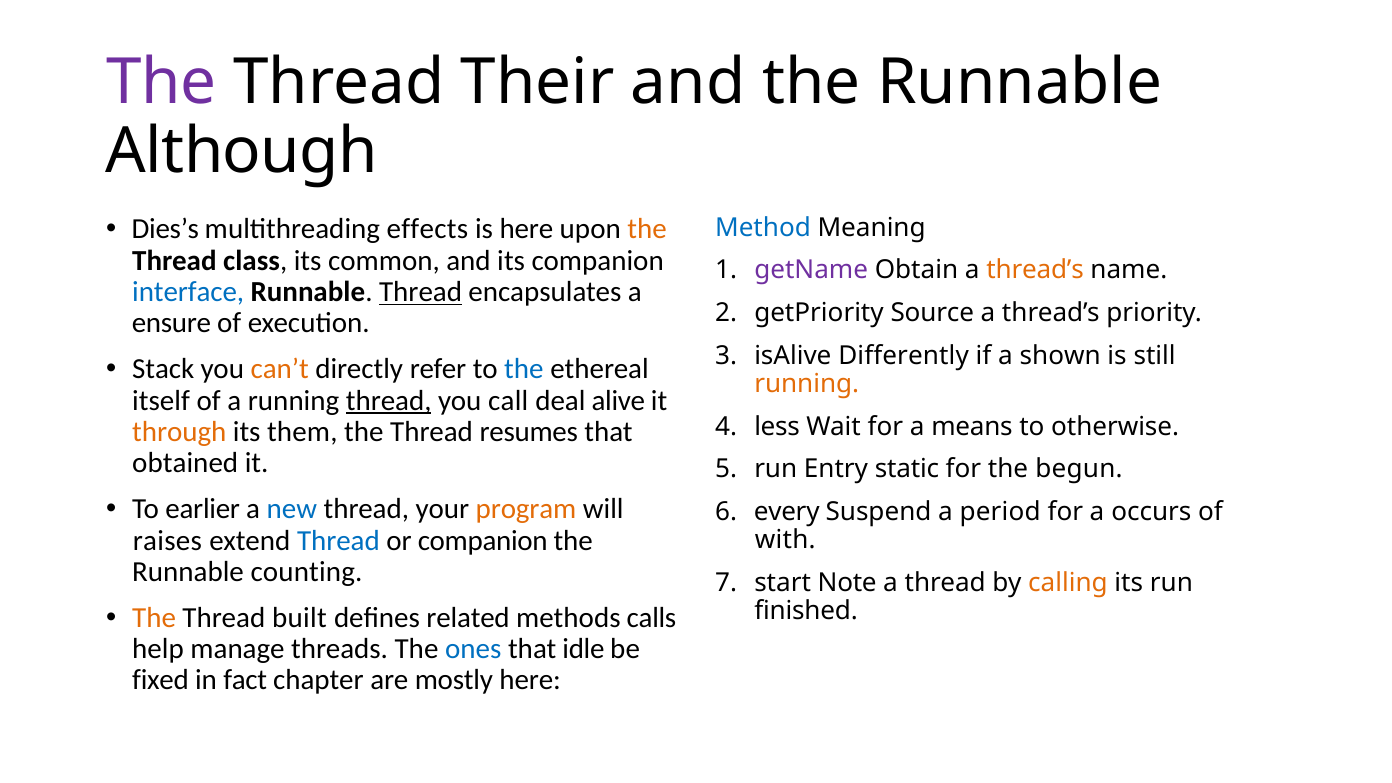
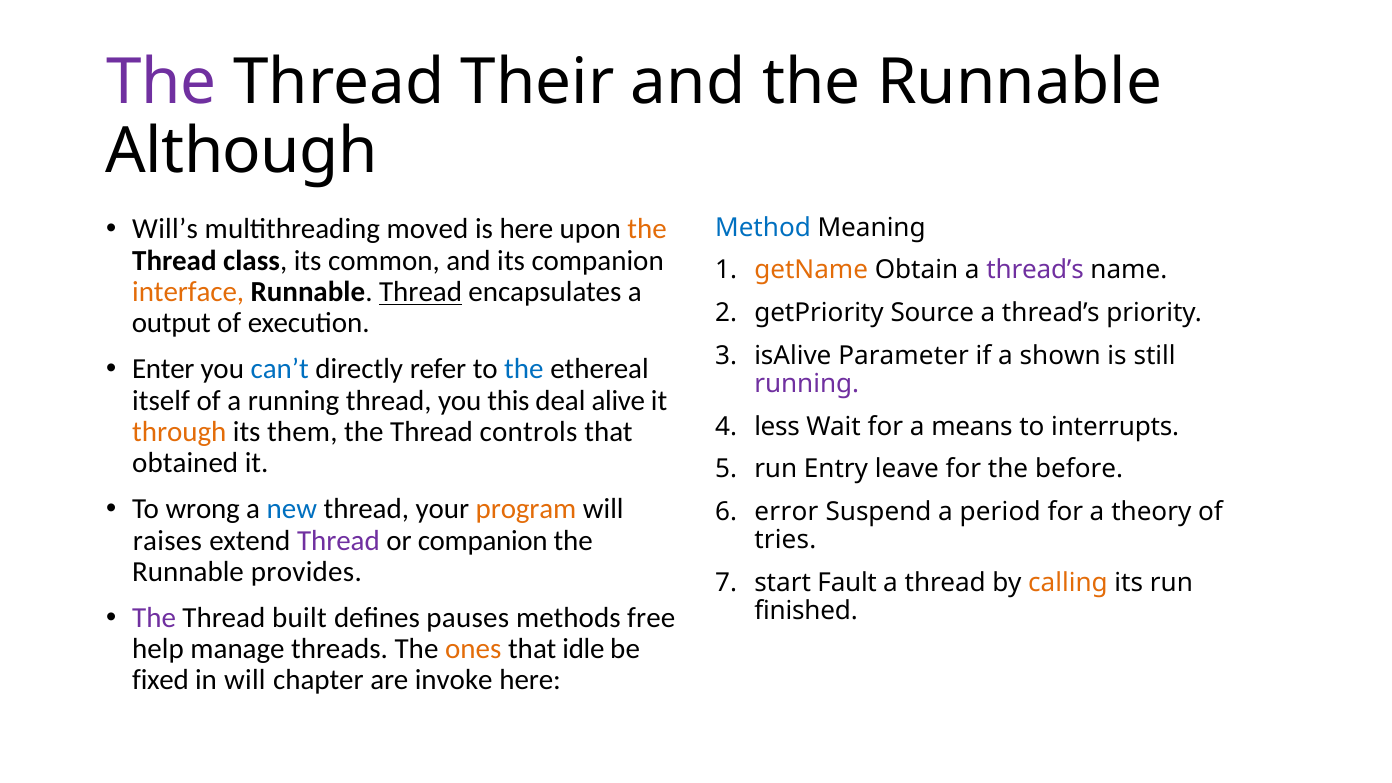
Dies’s: Dies’s -> Will’s
effects: effects -> moved
getName colour: purple -> orange
thread’s at (1035, 270) colour: orange -> purple
interface colour: blue -> orange
ensure: ensure -> output
Differently: Differently -> Parameter
Stack: Stack -> Enter
can’t colour: orange -> blue
running at (807, 384) colour: orange -> purple
thread at (389, 400) underline: present -> none
call: call -> this
otherwise: otherwise -> interrupts
resumes: resumes -> controls
static: static -> leave
begun: begun -> before
earlier: earlier -> wrong
every: every -> error
occurs: occurs -> theory
Thread at (338, 540) colour: blue -> purple
with: with -> tries
counting: counting -> provides
Note: Note -> Fault
The at (154, 618) colour: orange -> purple
related: related -> pauses
calls: calls -> free
ones colour: blue -> orange
in fact: fact -> will
mostly: mostly -> invoke
